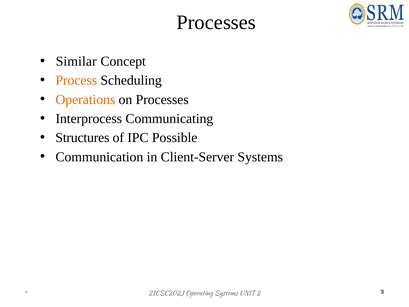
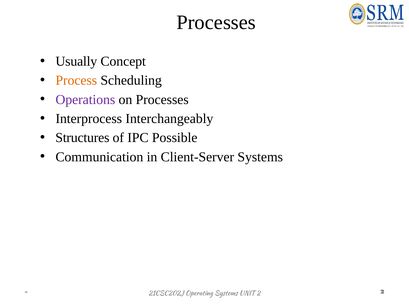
Similar: Similar -> Usually
Operations colour: orange -> purple
Communicating: Communicating -> Interchangeably
